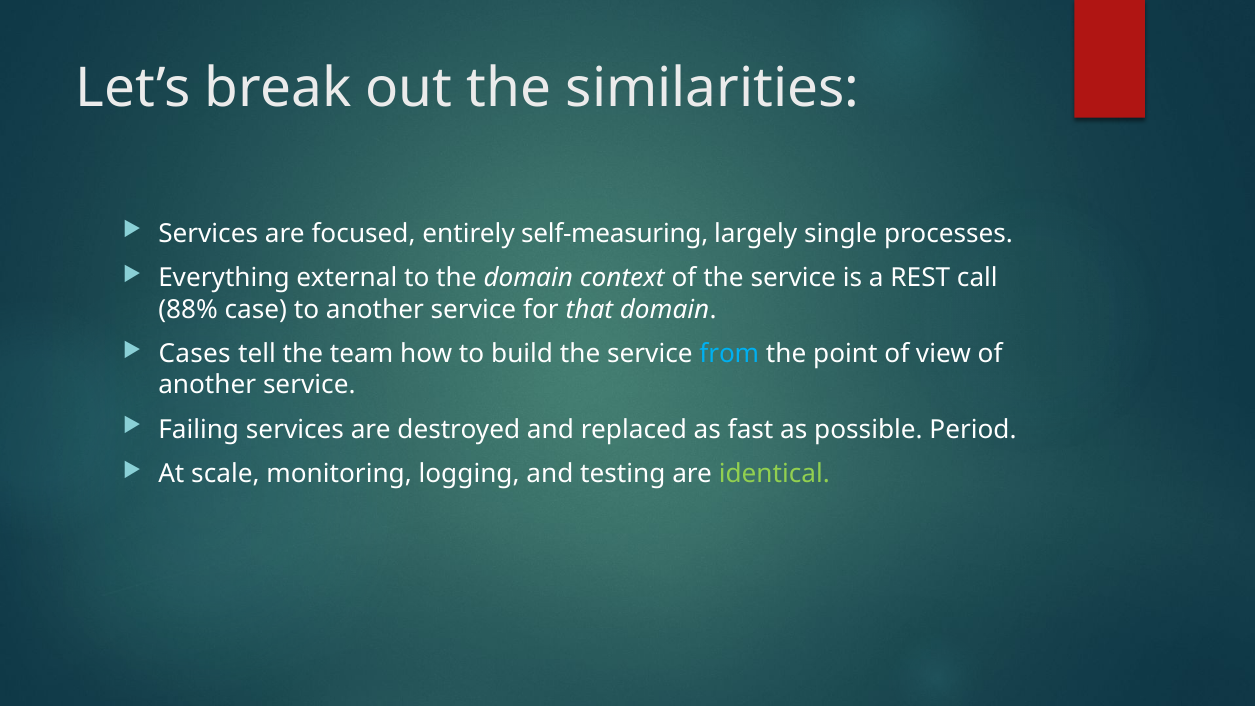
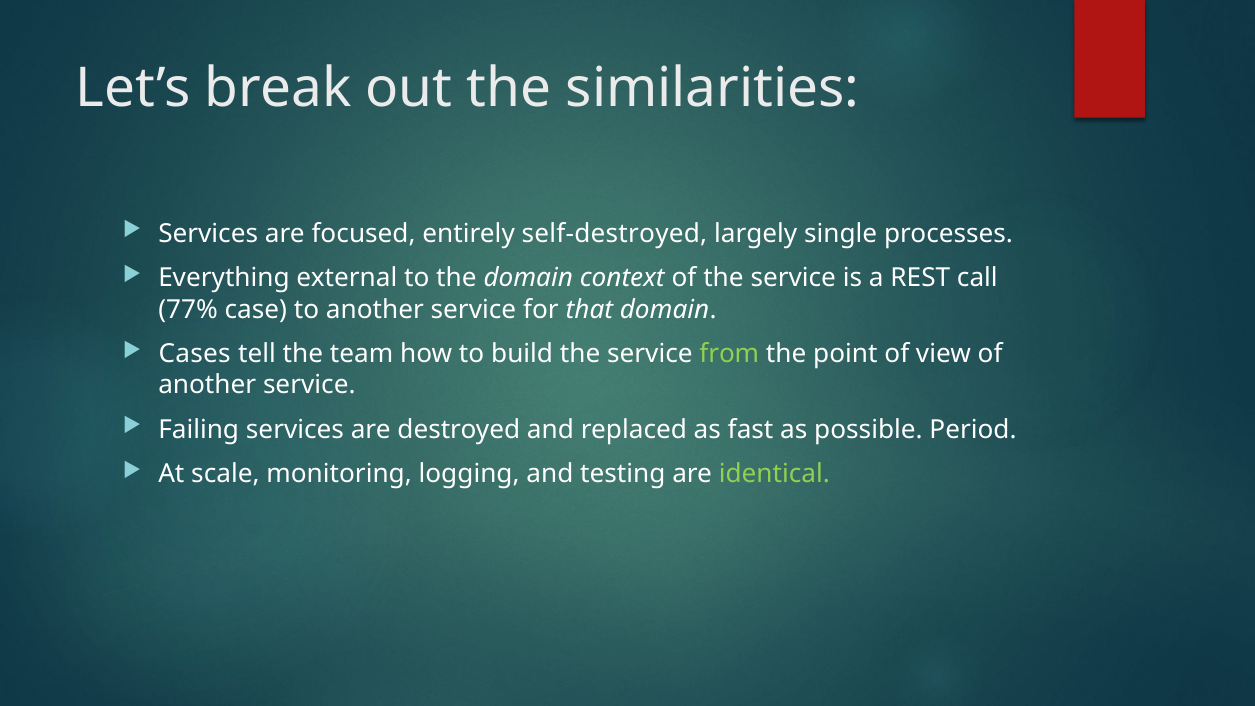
self-measuring: self-measuring -> self-destroyed
88%: 88% -> 77%
from colour: light blue -> light green
